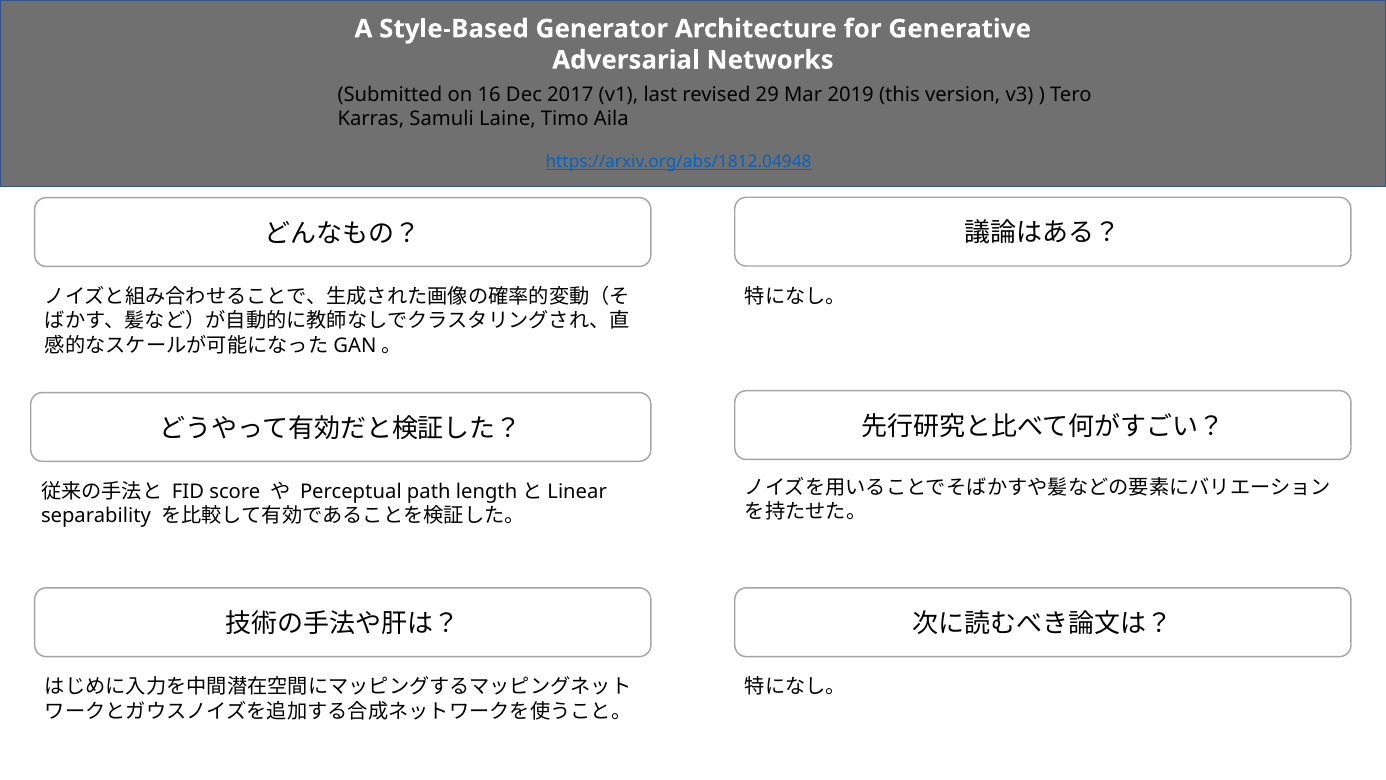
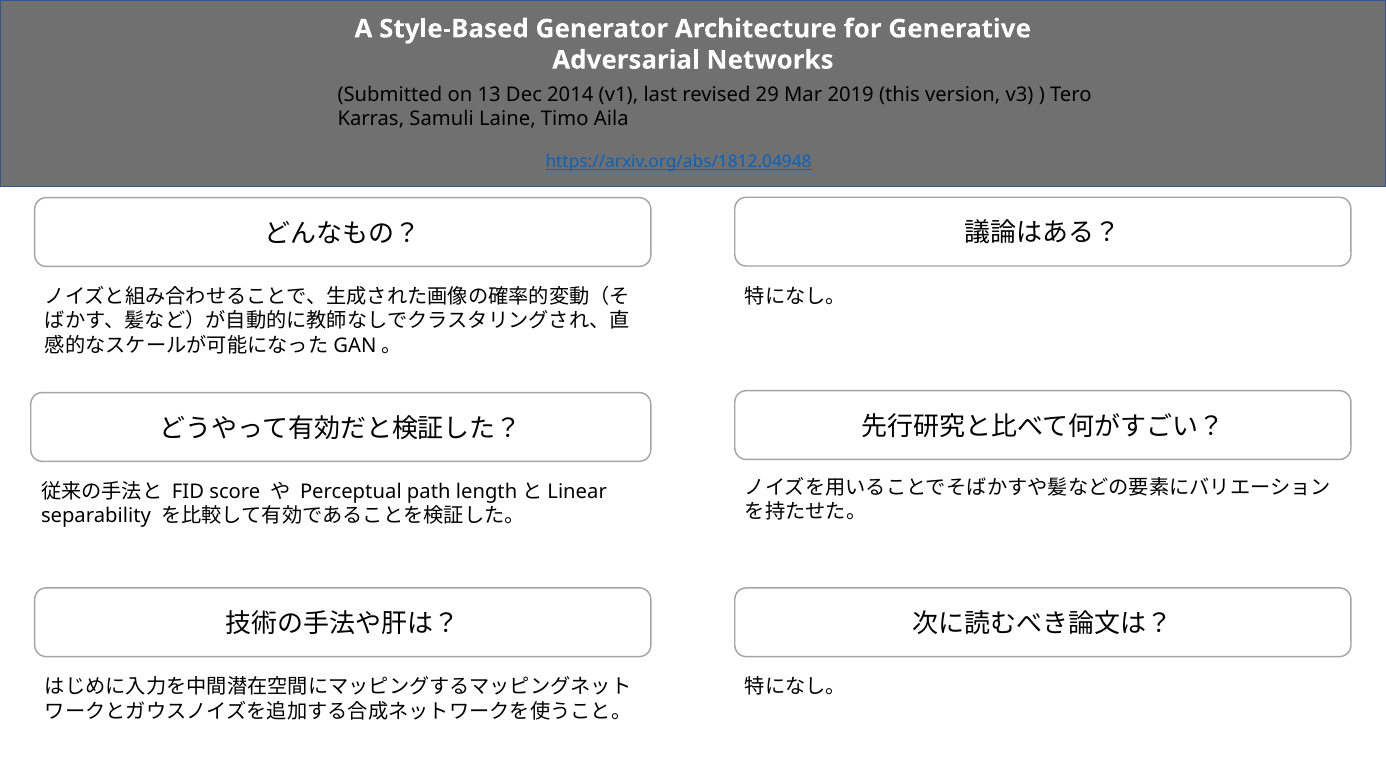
16: 16 -> 13
2017: 2017 -> 2014
